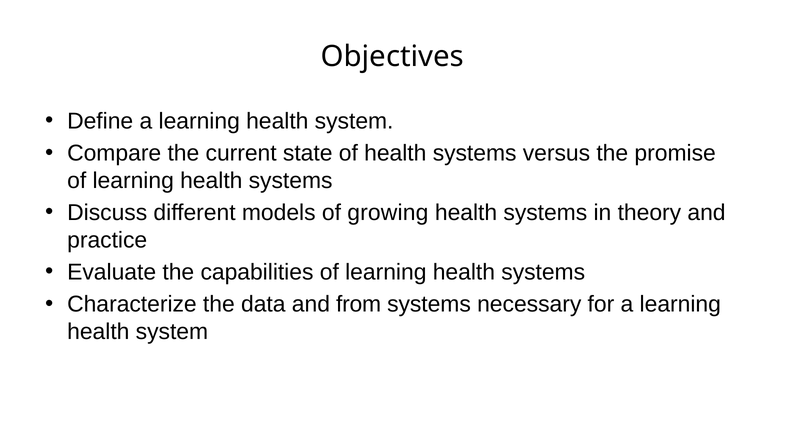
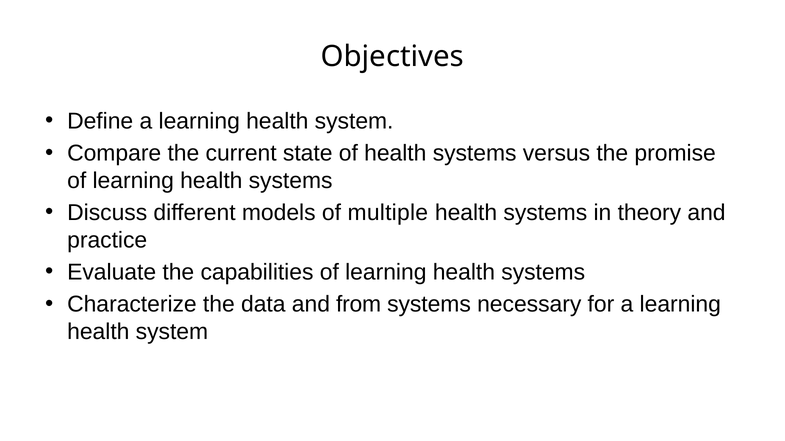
growing: growing -> multiple
